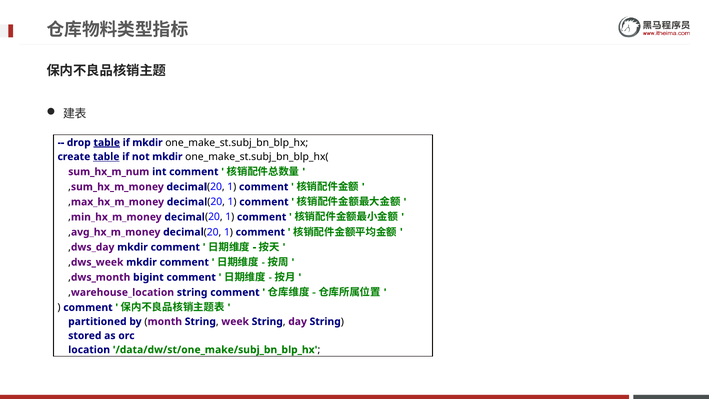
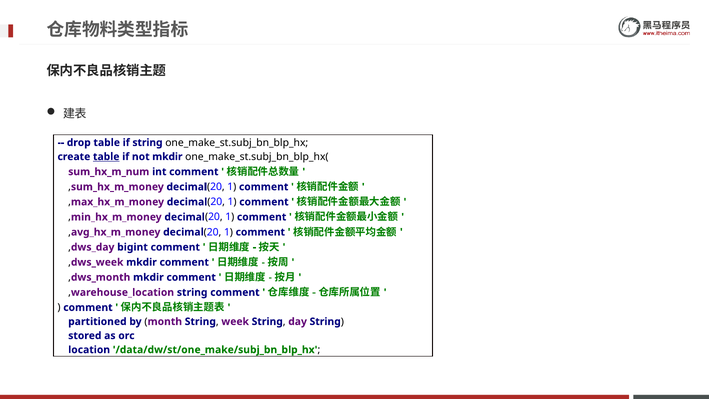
table at (107, 143) underline: present -> none
if mkdir: mkdir -> string
mkdir at (133, 247): mkdir -> bigint
bigint at (148, 277): bigint -> mkdir
